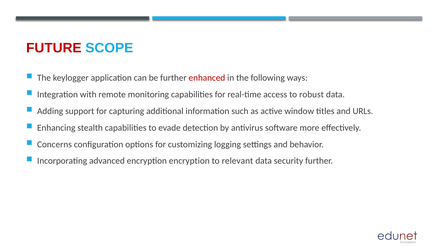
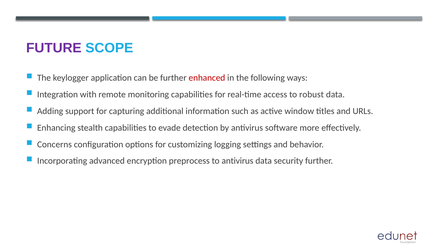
FUTURE colour: red -> purple
encryption encryption: encryption -> preprocess
to relevant: relevant -> antivirus
